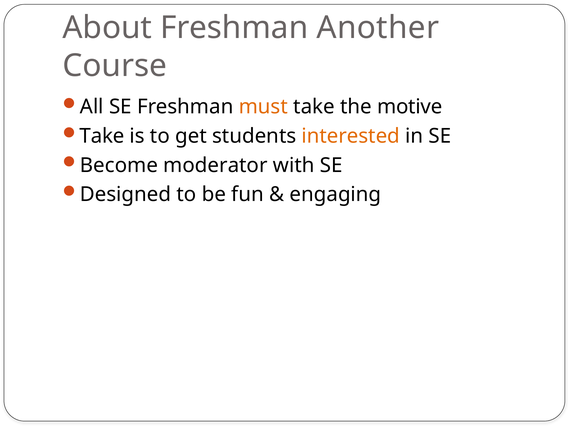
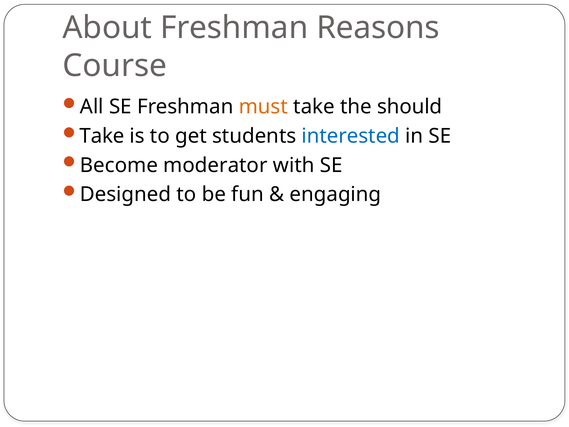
Another: Another -> Reasons
motive: motive -> should
interested colour: orange -> blue
